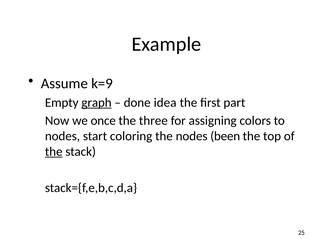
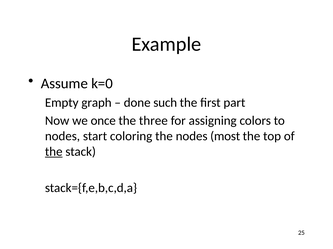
k=9: k=9 -> k=0
graph underline: present -> none
idea: idea -> such
been: been -> most
